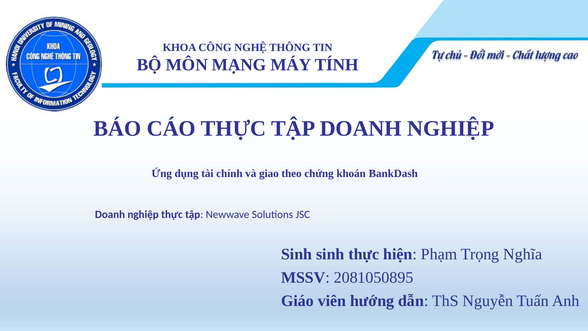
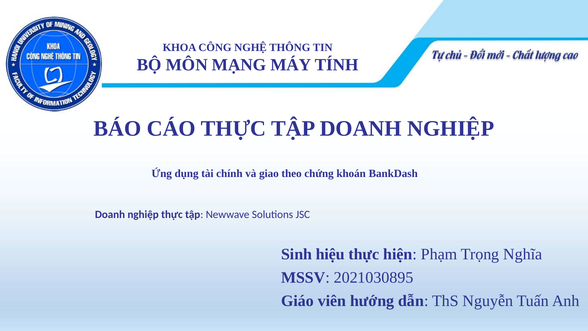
Sinh sinh: sinh -> hiệu
2081050895: 2081050895 -> 2021030895
